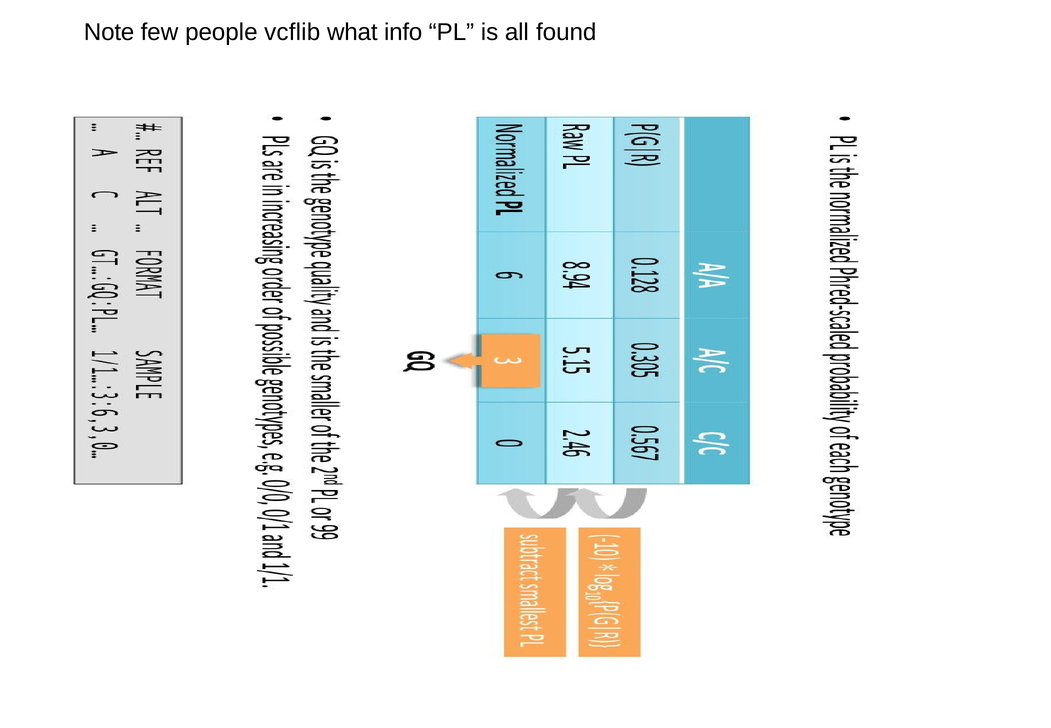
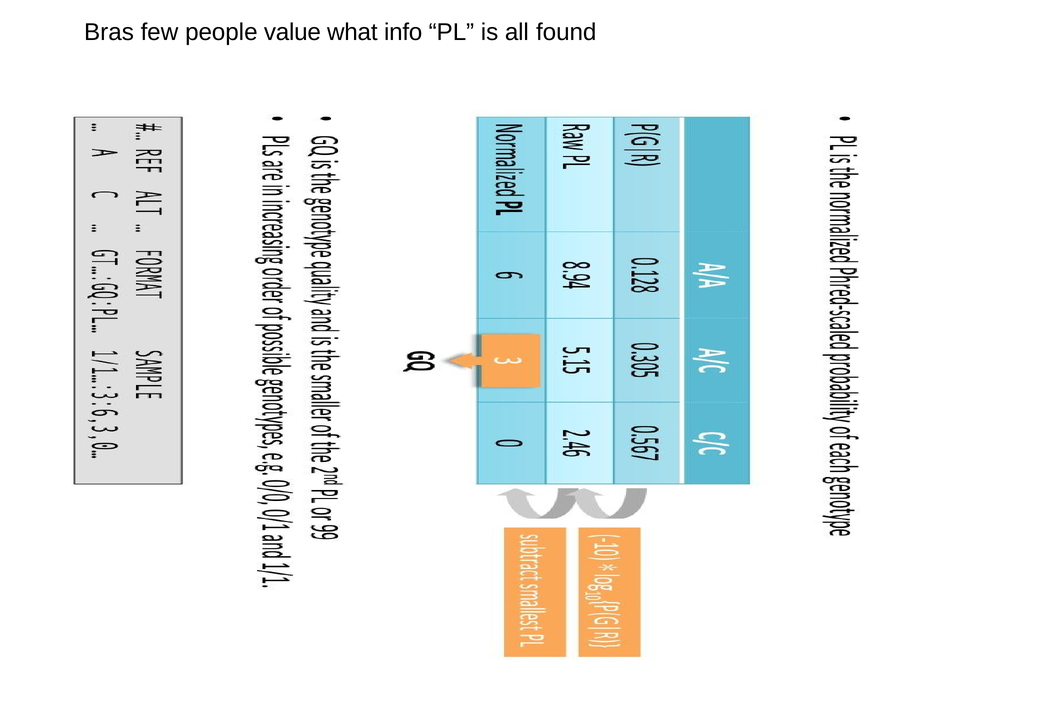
Note: Note -> Bras
vcflib: vcflib -> value
